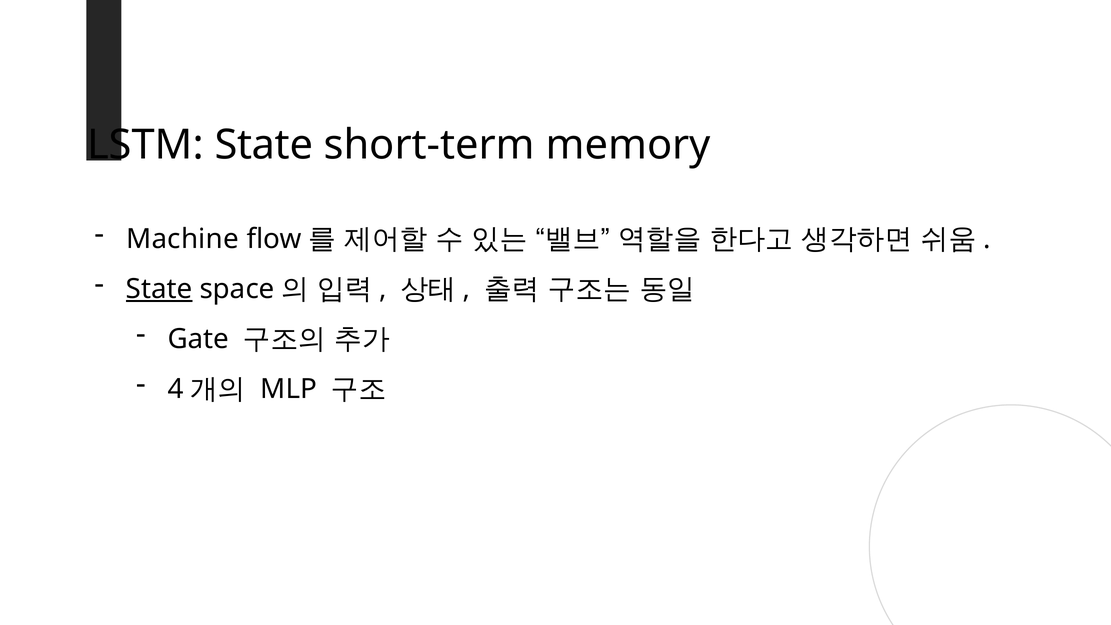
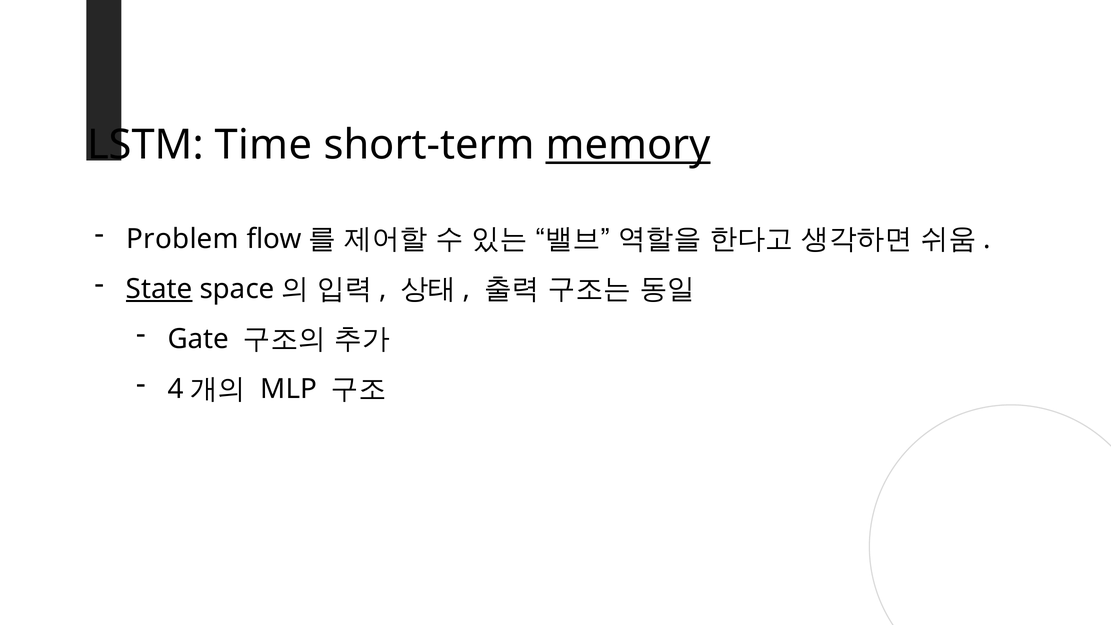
LSTM State: State -> Time
memory underline: none -> present
Machine: Machine -> Problem
